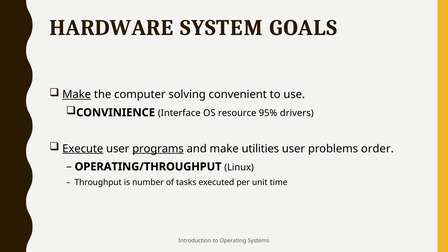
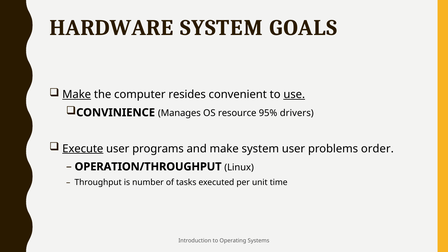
solving: solving -> resides
use underline: none -> present
Interface: Interface -> Manages
programs underline: present -> none
make utilities: utilities -> system
OPERATING/THROUGHPUT: OPERATING/THROUGHPUT -> OPERATION/THROUGHPUT
